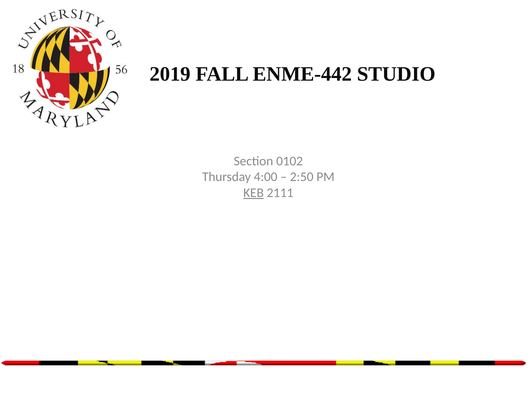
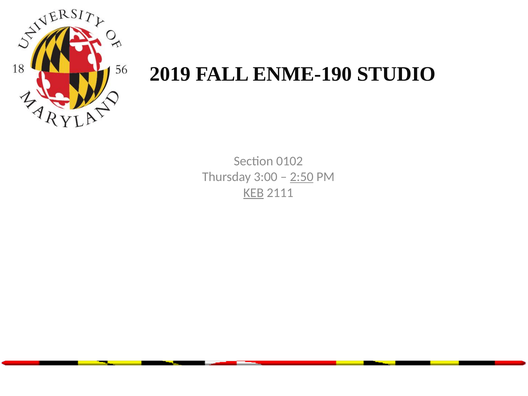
ENME-442: ENME-442 -> ENME-190
4:00: 4:00 -> 3:00
2:50 underline: none -> present
